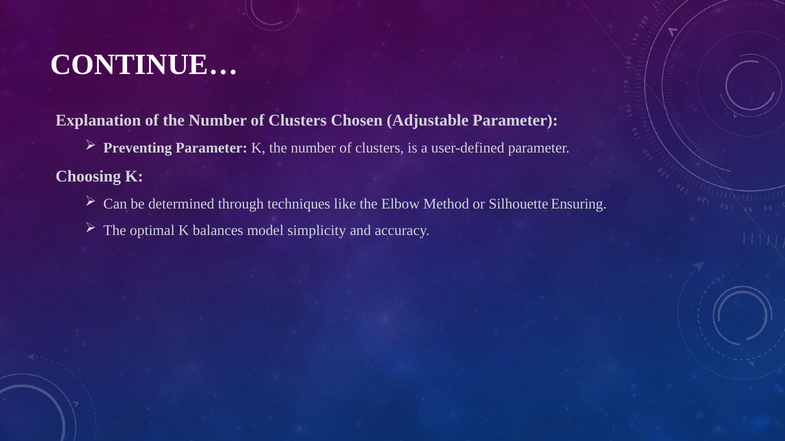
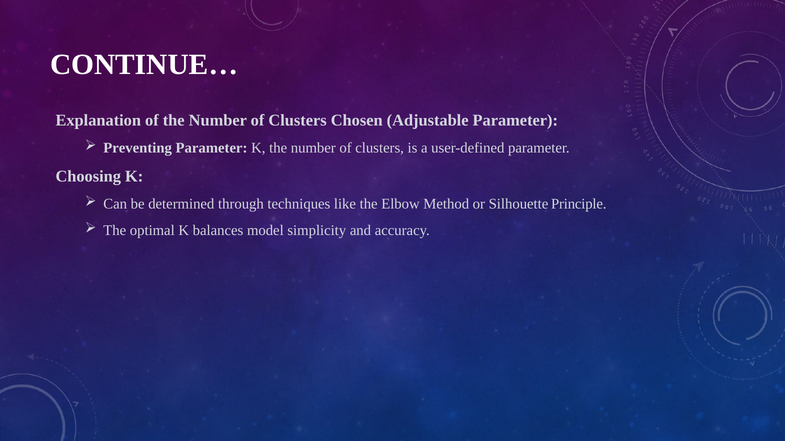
Ensuring: Ensuring -> Principle
